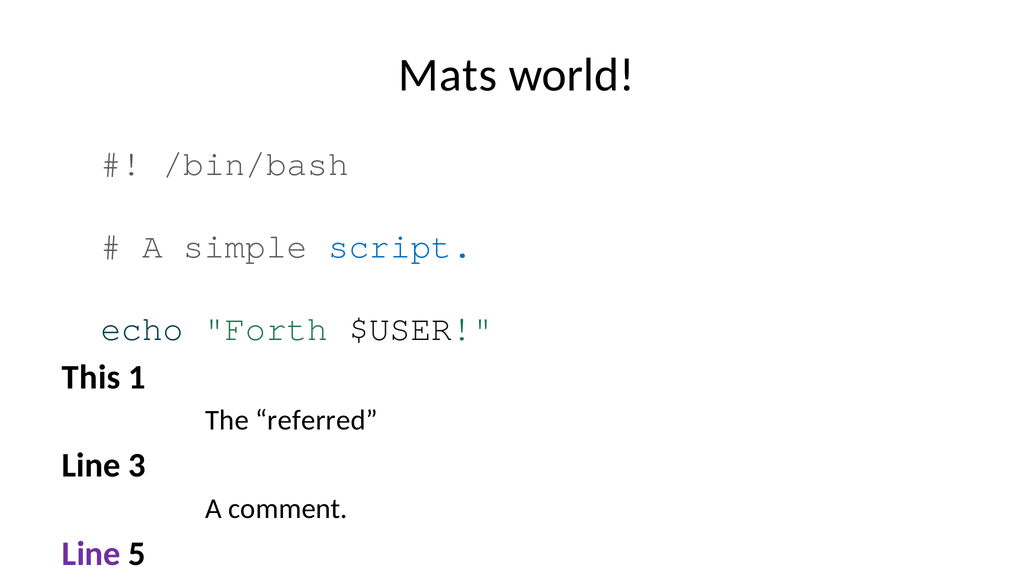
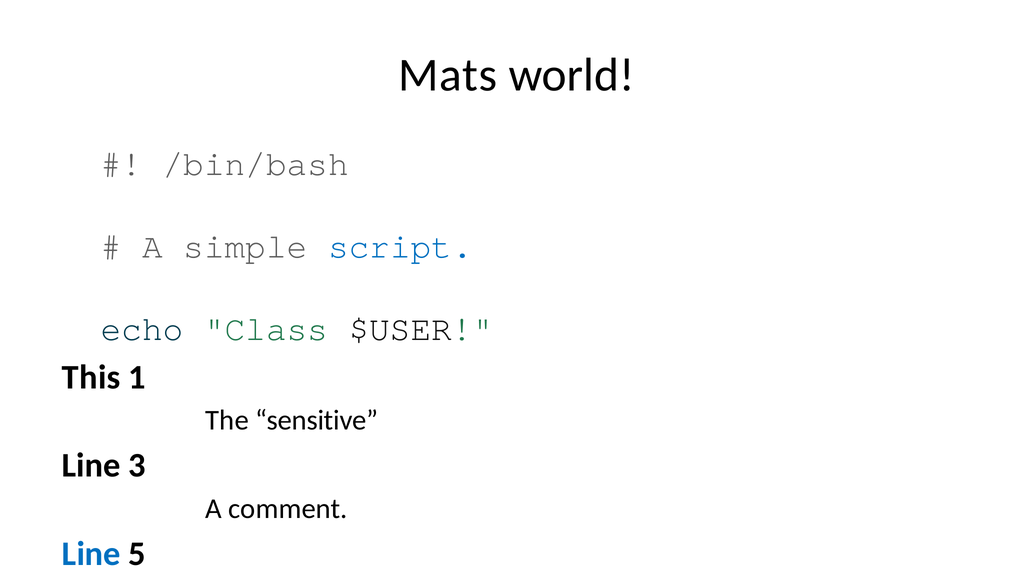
Forth: Forth -> Class
referred: referred -> sensitive
Line at (91, 554) colour: purple -> blue
